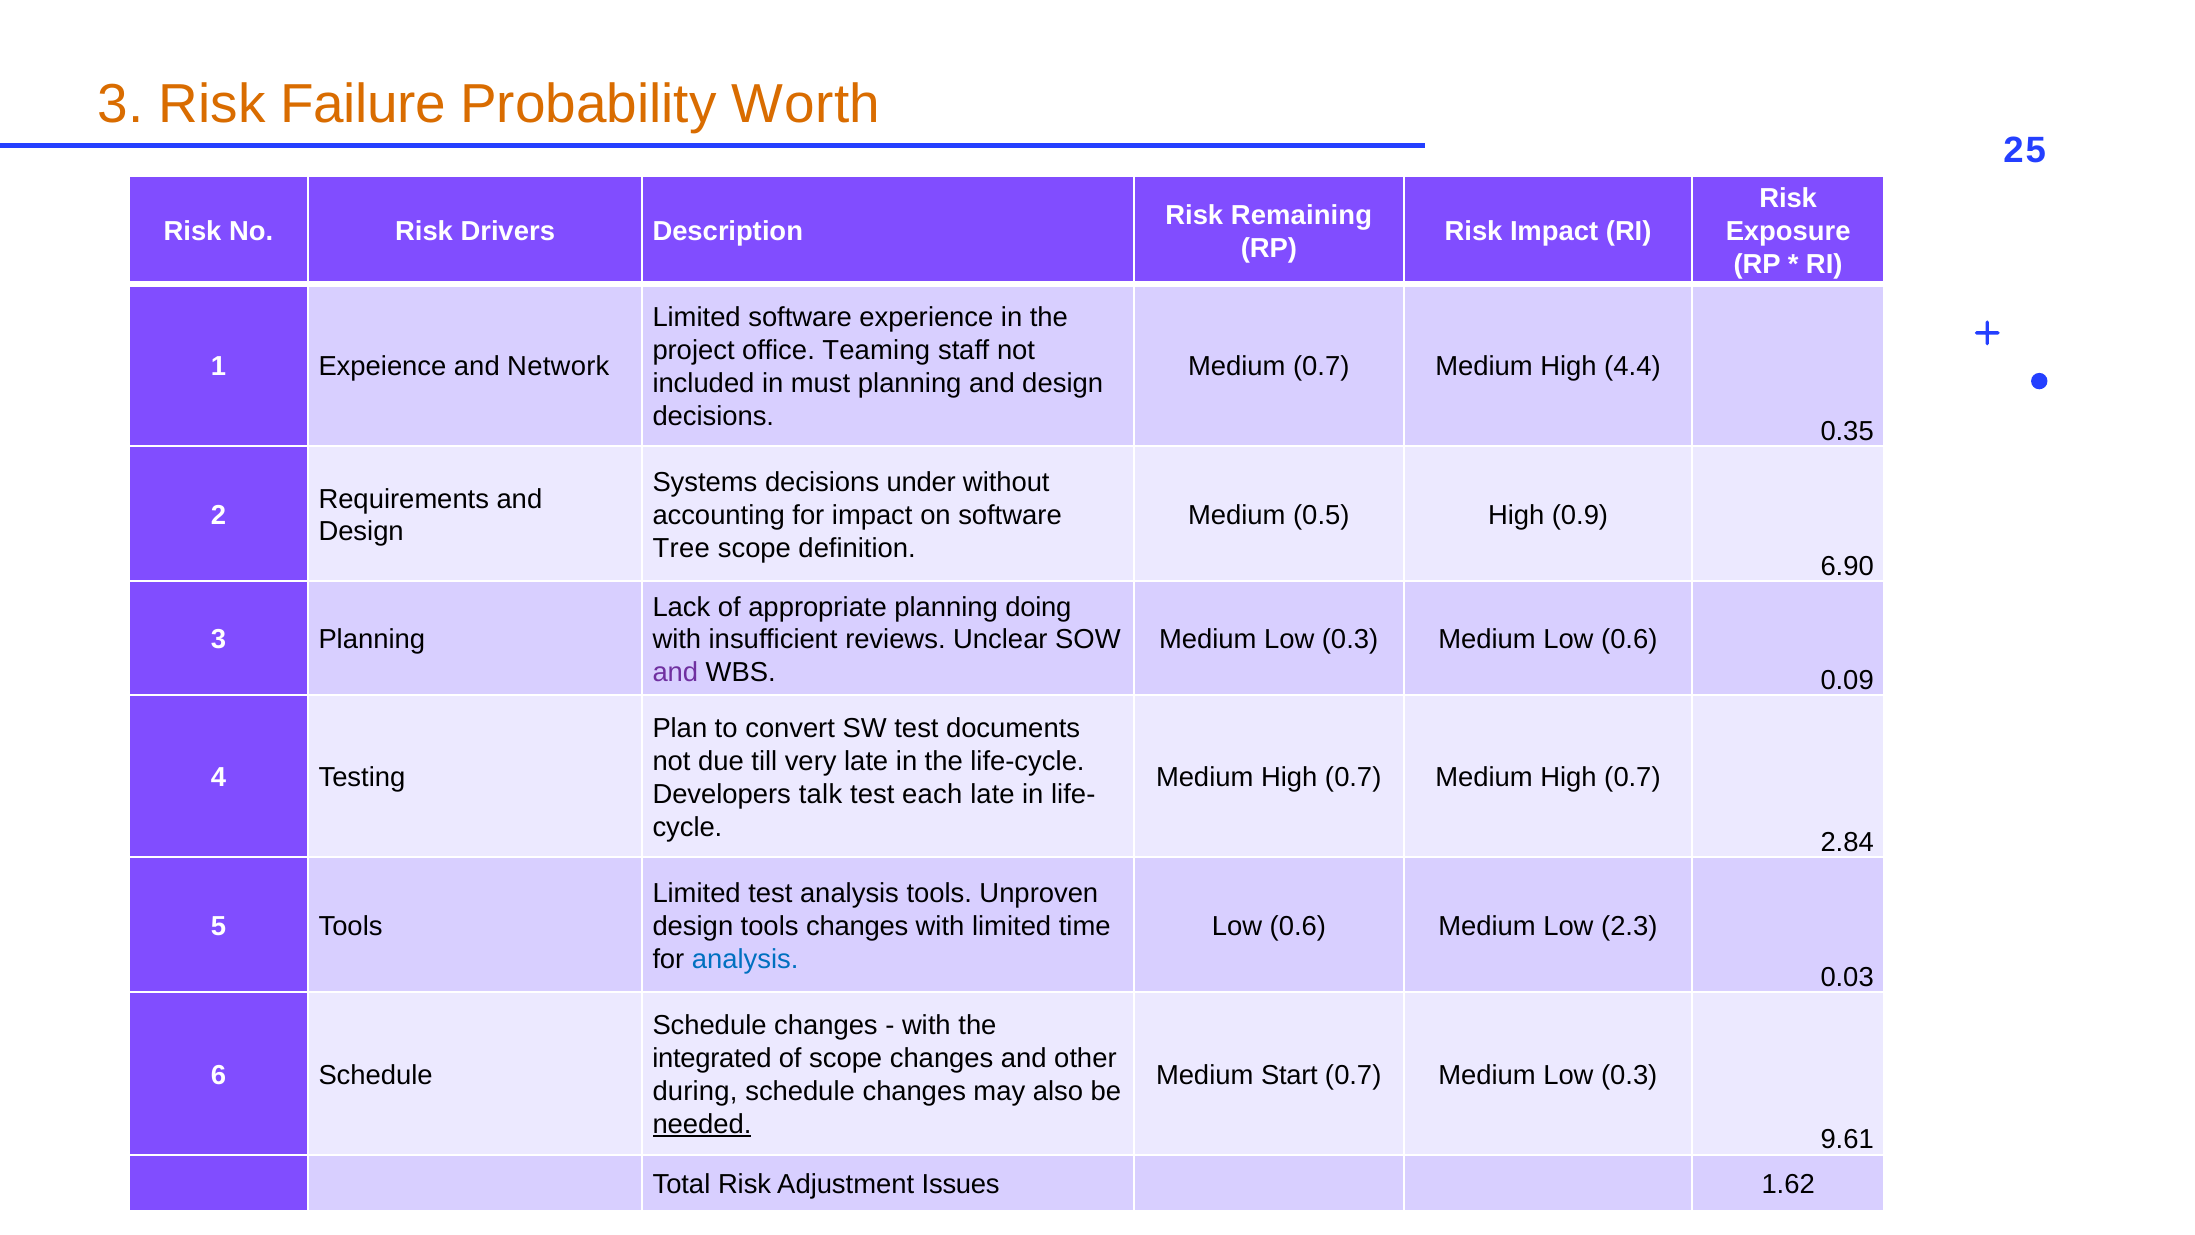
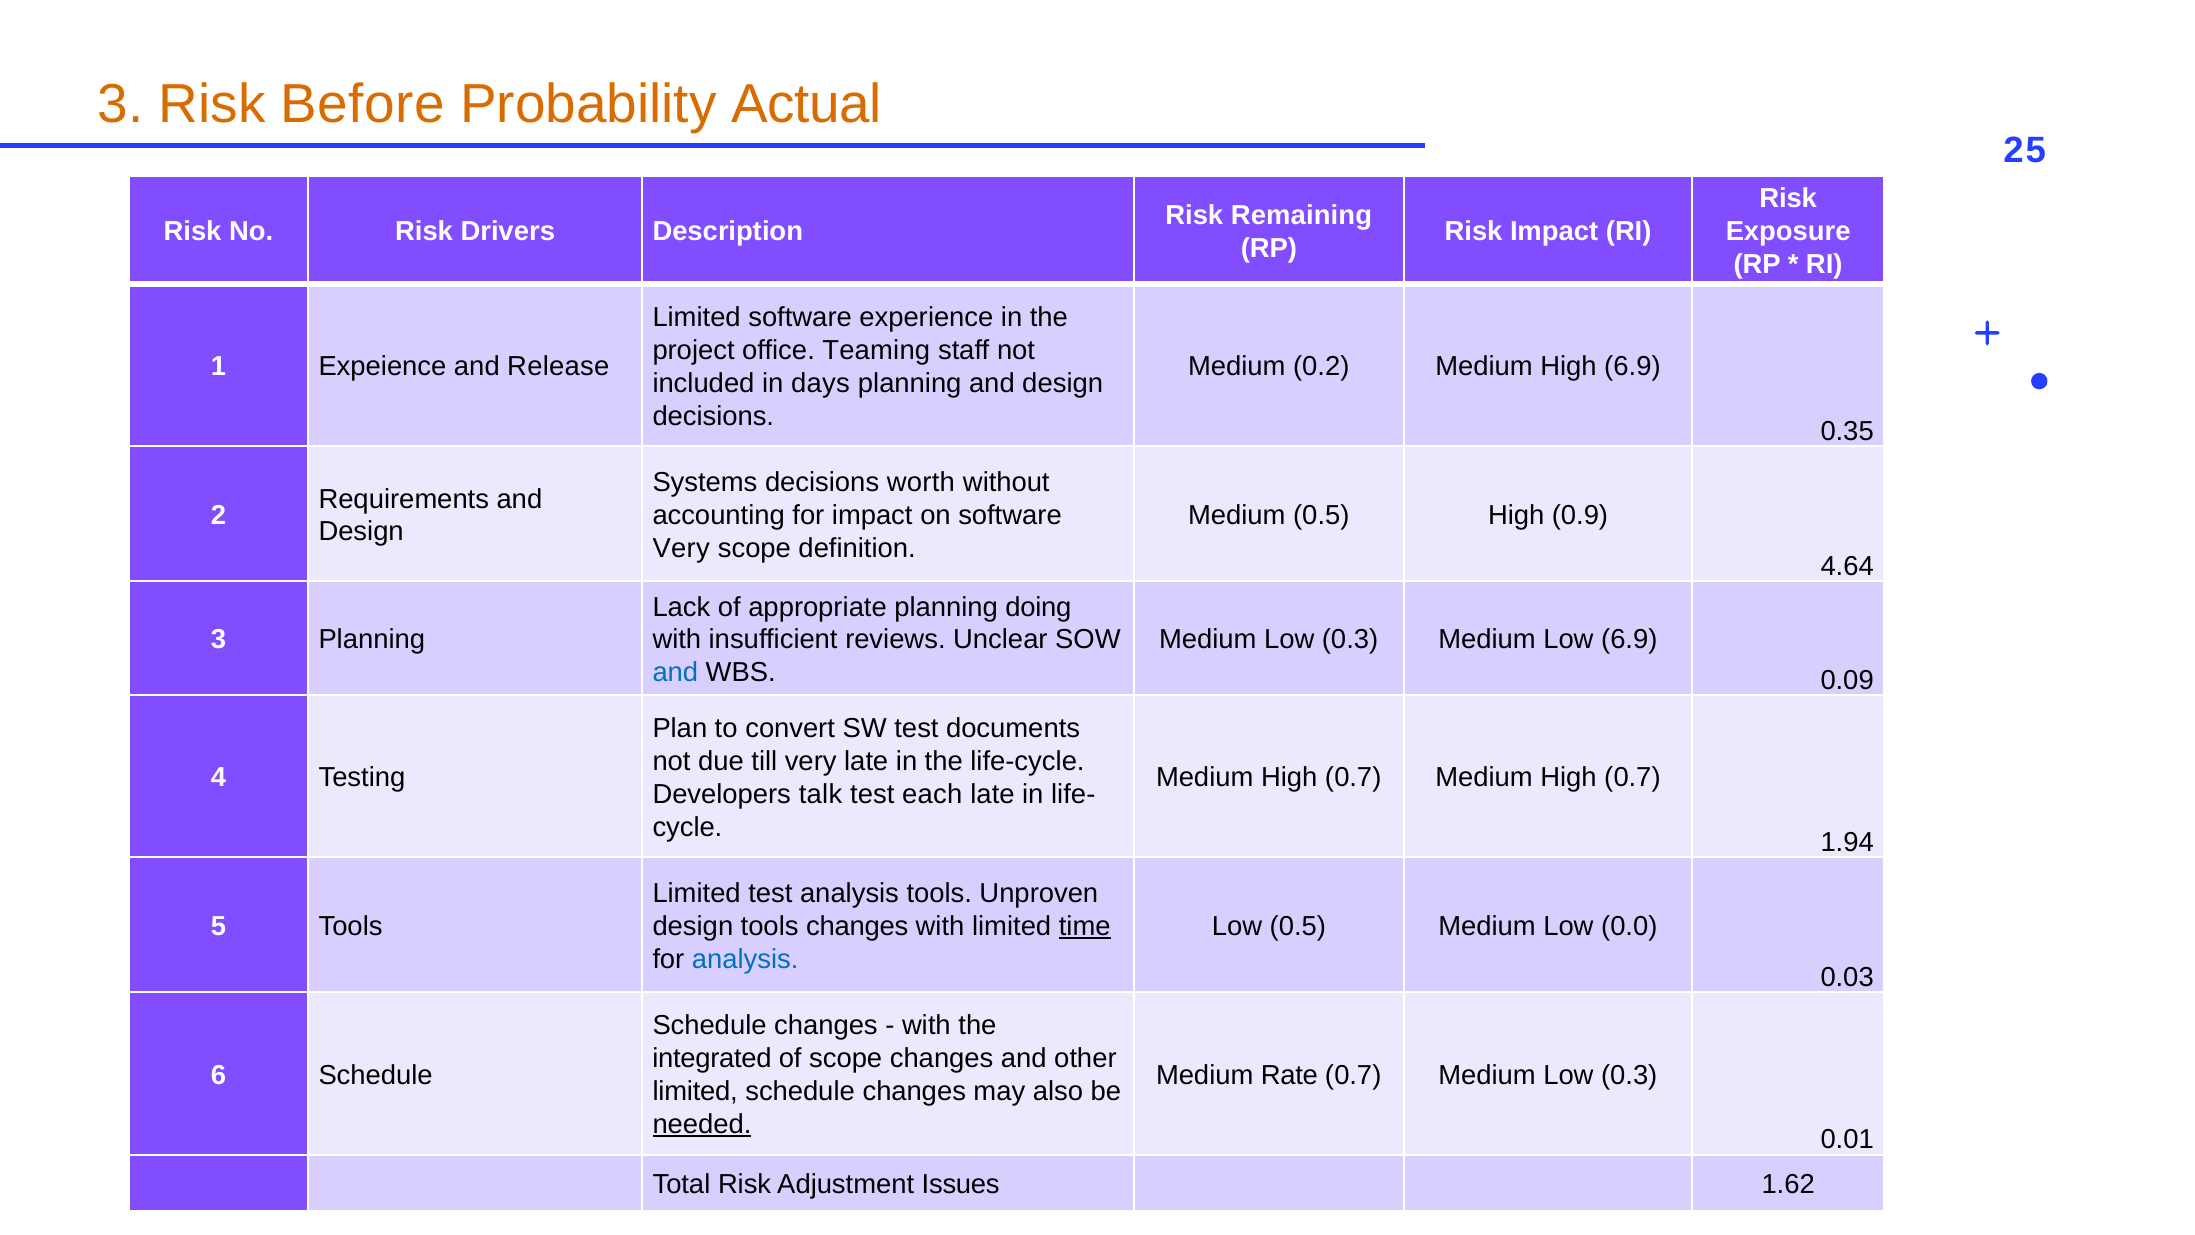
Failure: Failure -> Before
Worth: Worth -> Actual
Network: Network -> Release
Medium 0.7: 0.7 -> 0.2
High 4.4: 4.4 -> 6.9
must: must -> days
under: under -> worth
Tree at (681, 548): Tree -> Very
6.90: 6.90 -> 4.64
Medium Low 0.6: 0.6 -> 6.9
and at (675, 673) colour: purple -> blue
2.84: 2.84 -> 1.94
time underline: none -> present
0.6 at (1298, 926): 0.6 -> 0.5
2.3: 2.3 -> 0.0
Start: Start -> Rate
during at (695, 1091): during -> limited
9.61: 9.61 -> 0.01
